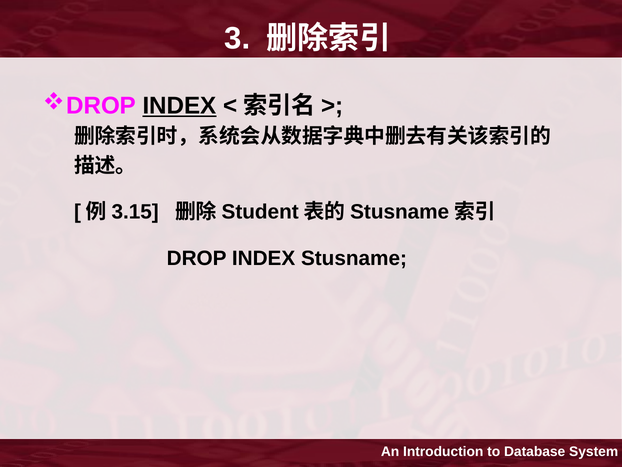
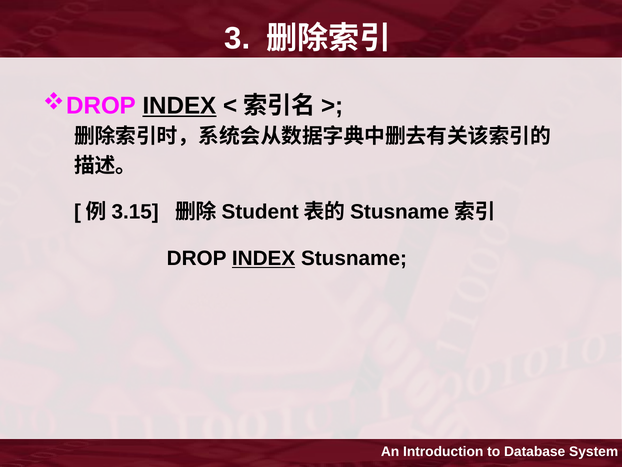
INDEX at (264, 258) underline: none -> present
